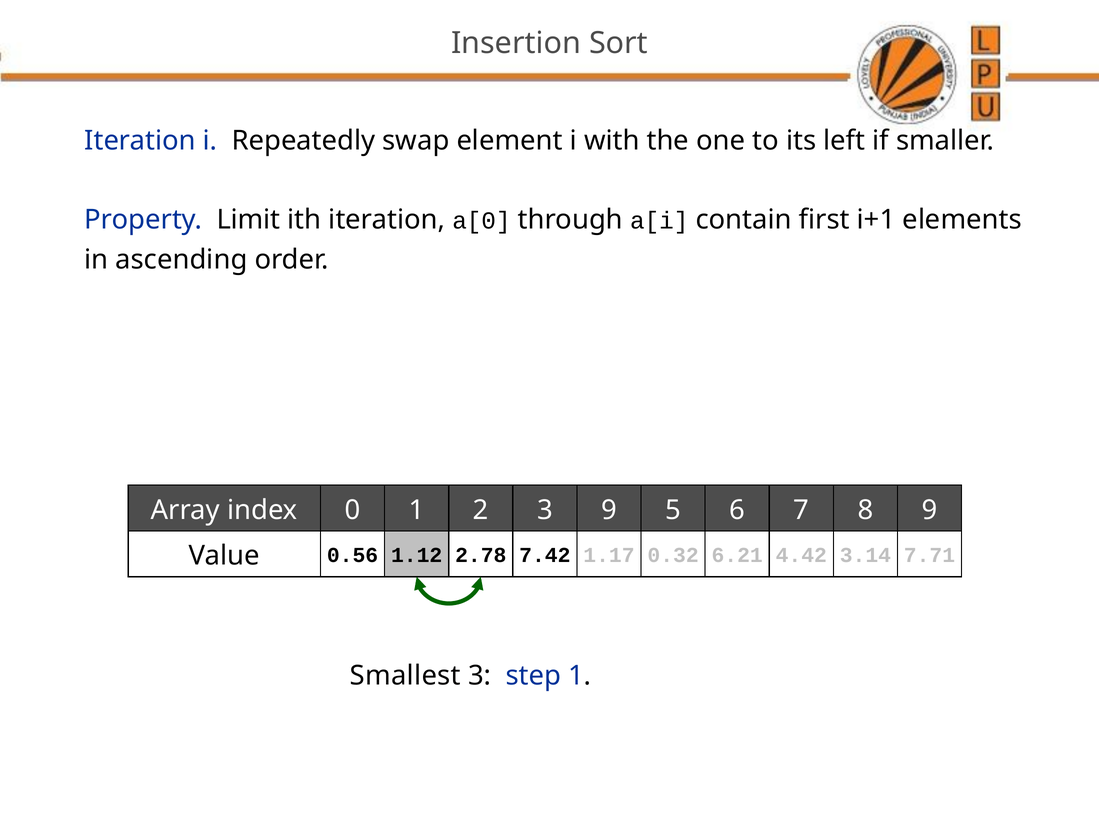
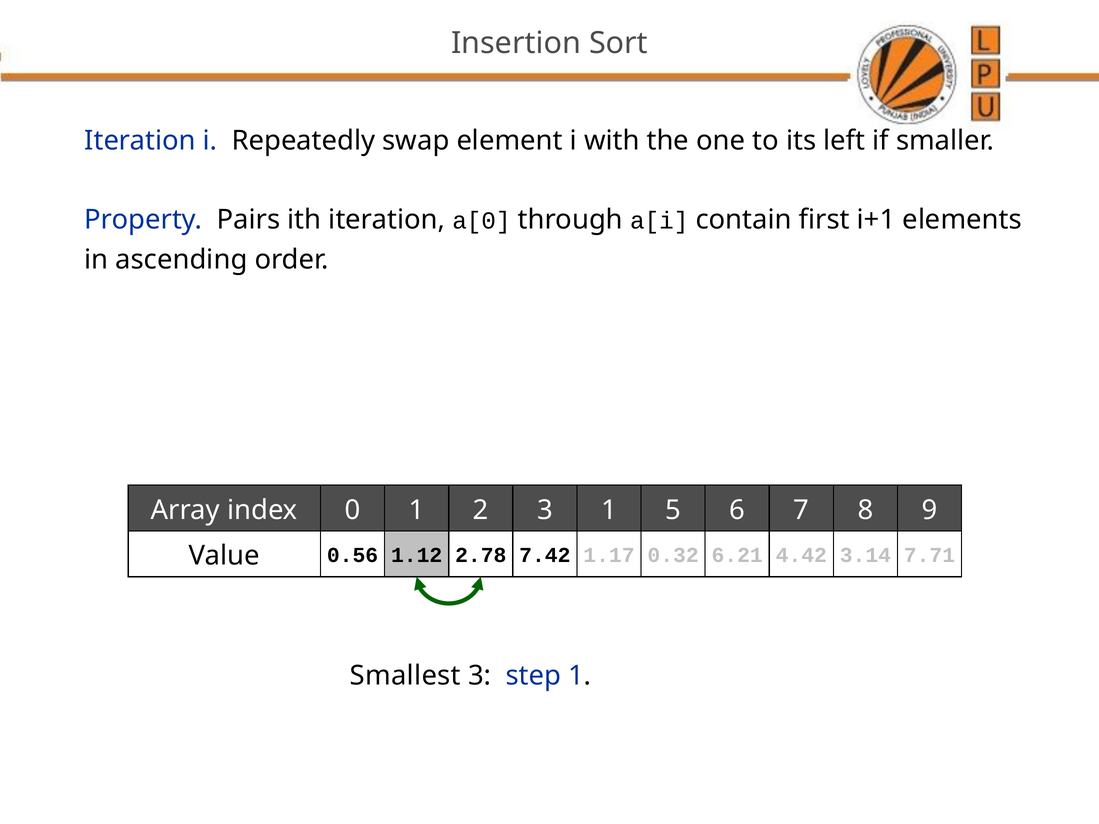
Limit: Limit -> Pairs
3 9: 9 -> 1
